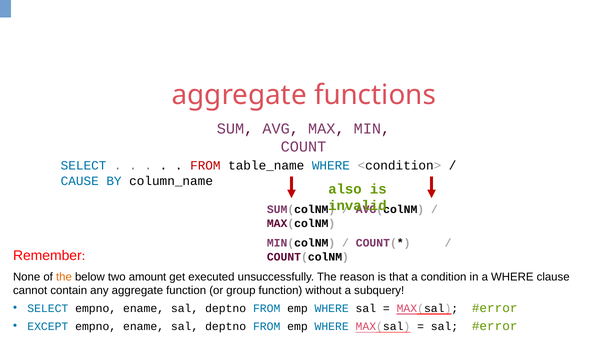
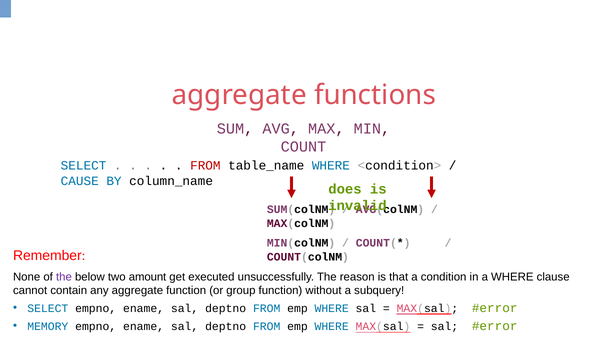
also: also -> does
the at (64, 277) colour: orange -> purple
EXCEPT: EXCEPT -> MEMORY
